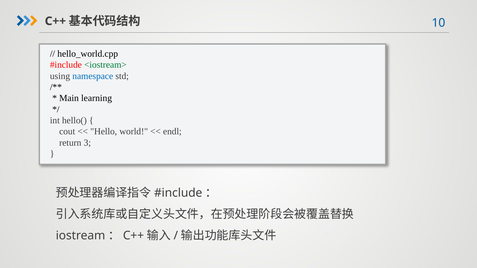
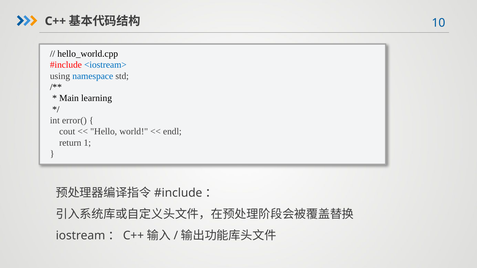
<iostream> colour: green -> blue
hello(: hello( -> error(
3: 3 -> 1
